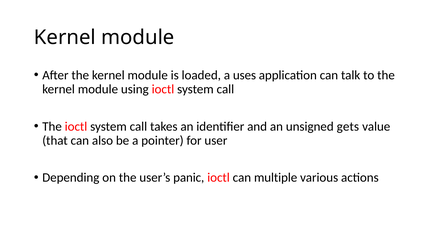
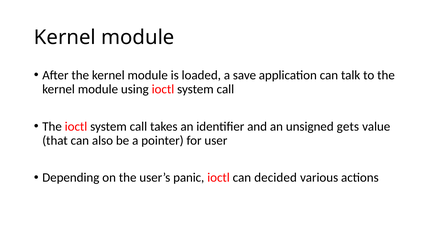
uses: uses -> save
multiple: multiple -> decided
